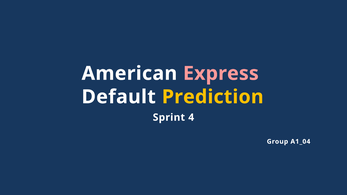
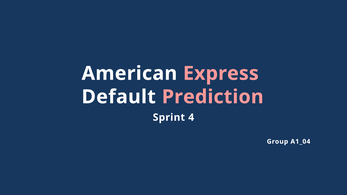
Prediction colour: yellow -> pink
